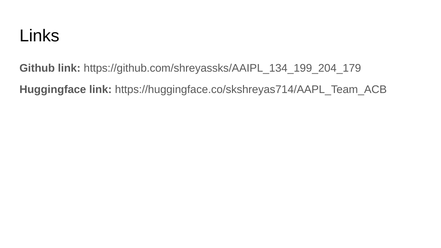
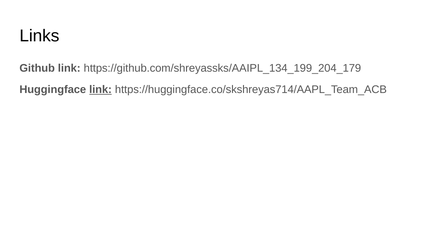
link at (101, 90) underline: none -> present
